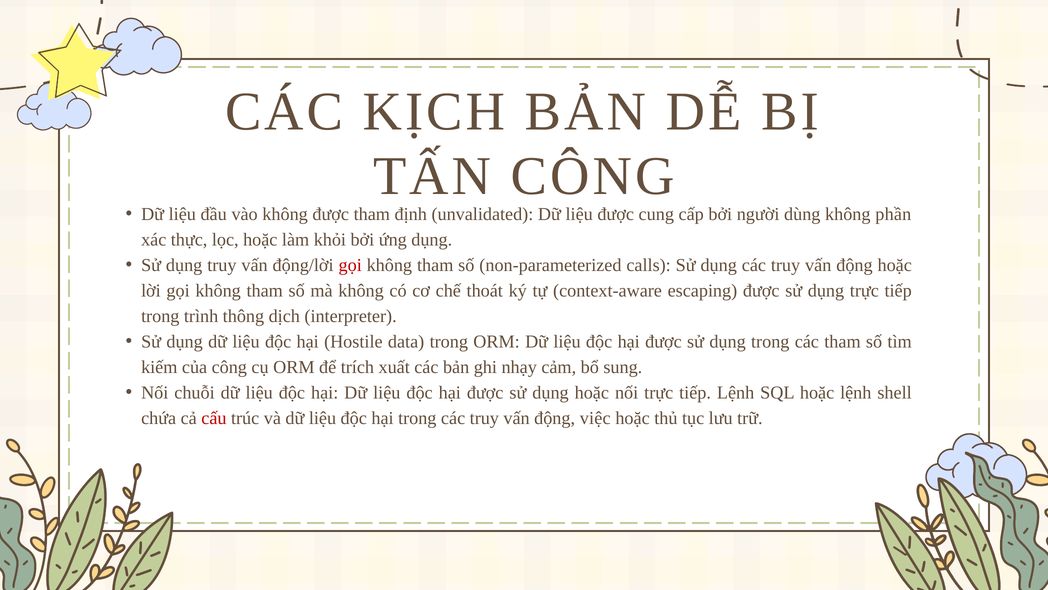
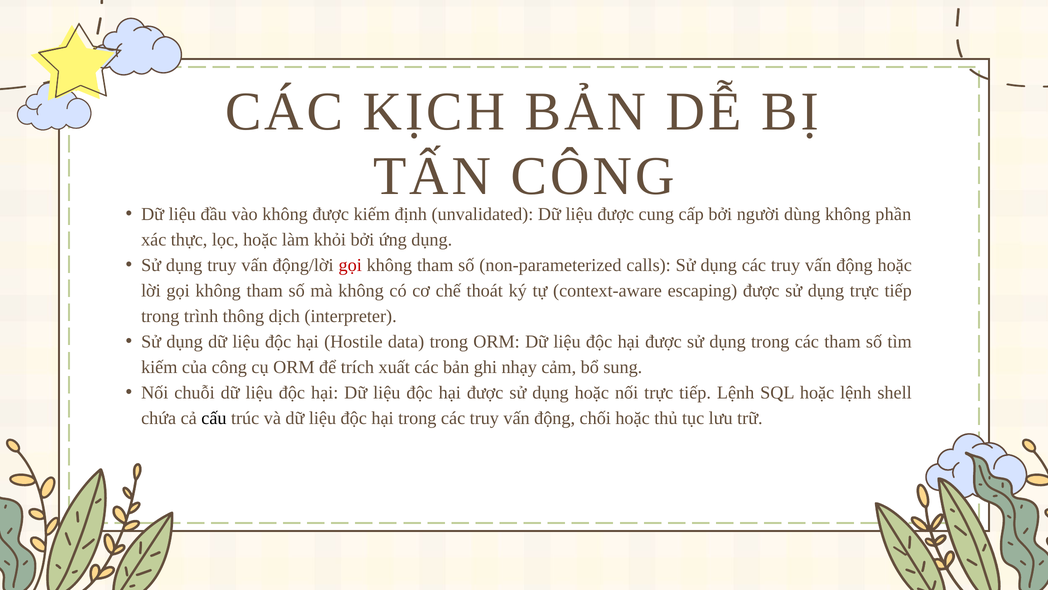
được tham: tham -> kiếm
cấu colour: red -> black
việc: việc -> chối
